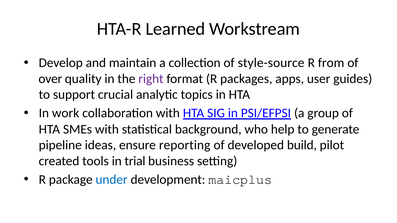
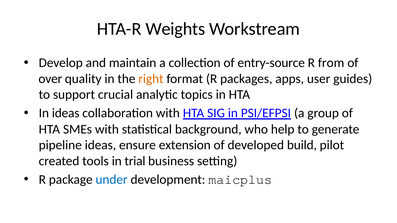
Learned: Learned -> Weights
style-source: style-source -> entry-source
right colour: purple -> orange
In work: work -> ideas
reporting: reporting -> extension
